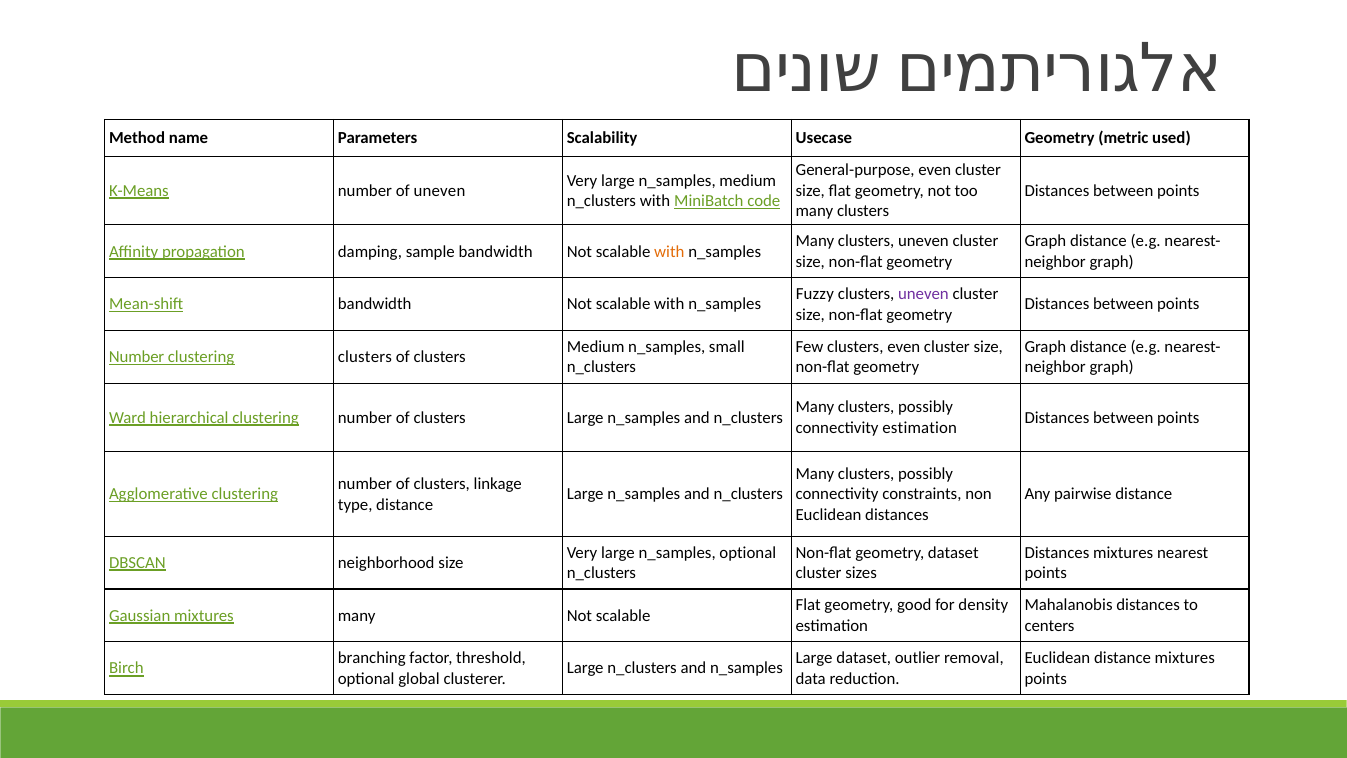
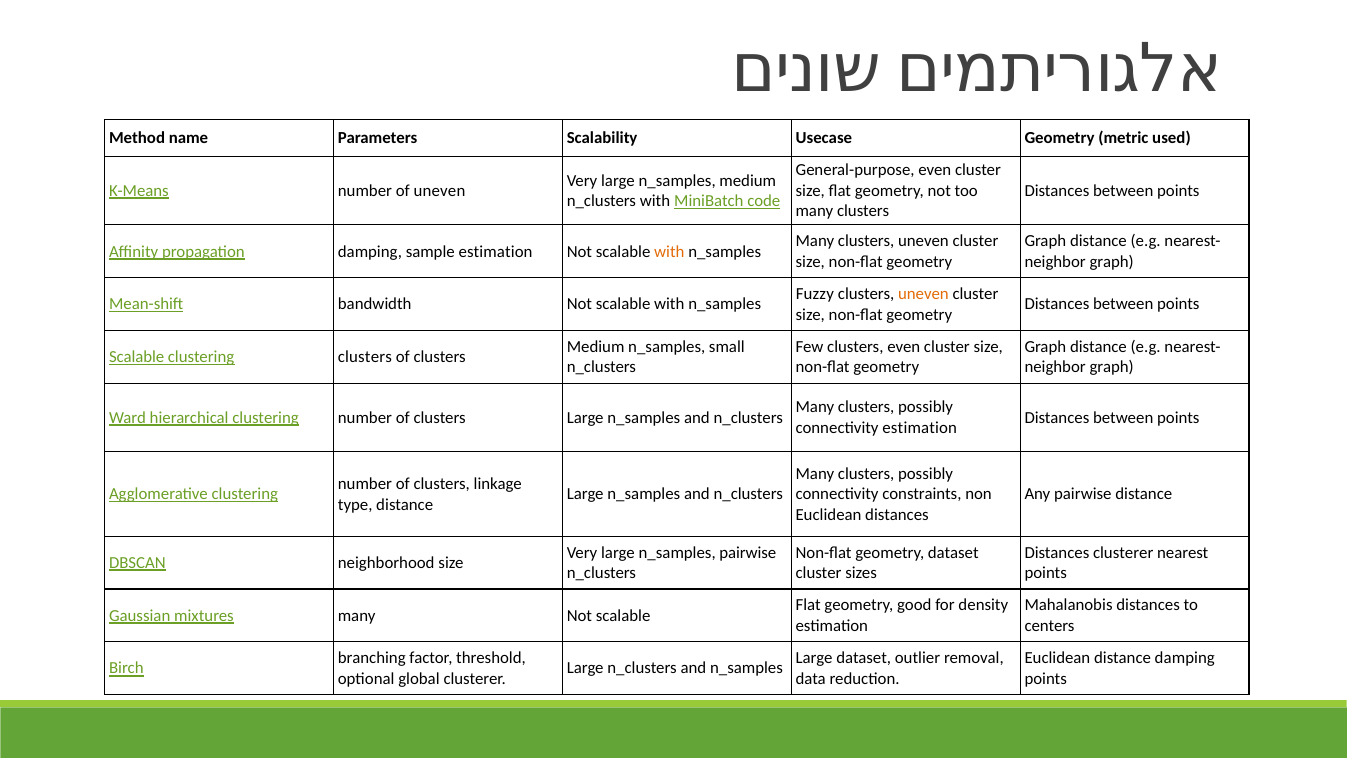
sample bandwidth: bandwidth -> estimation
uneven at (923, 294) colour: purple -> orange
Number at (137, 357): Number -> Scalable
optional at (748, 552): optional -> pairwise
Distances mixtures: mixtures -> clusterer
distance mixtures: mixtures -> damping
